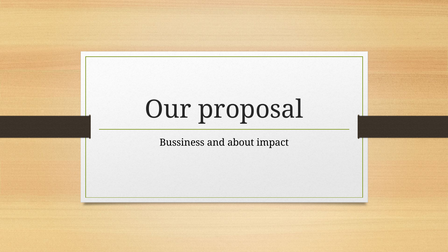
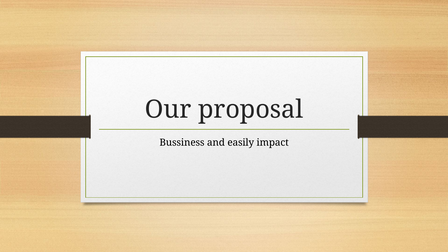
about: about -> easily
